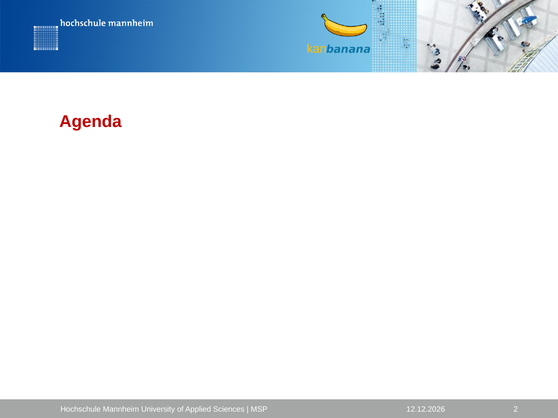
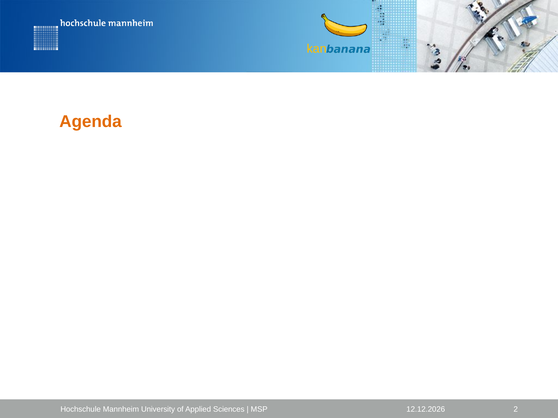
Agenda colour: red -> orange
